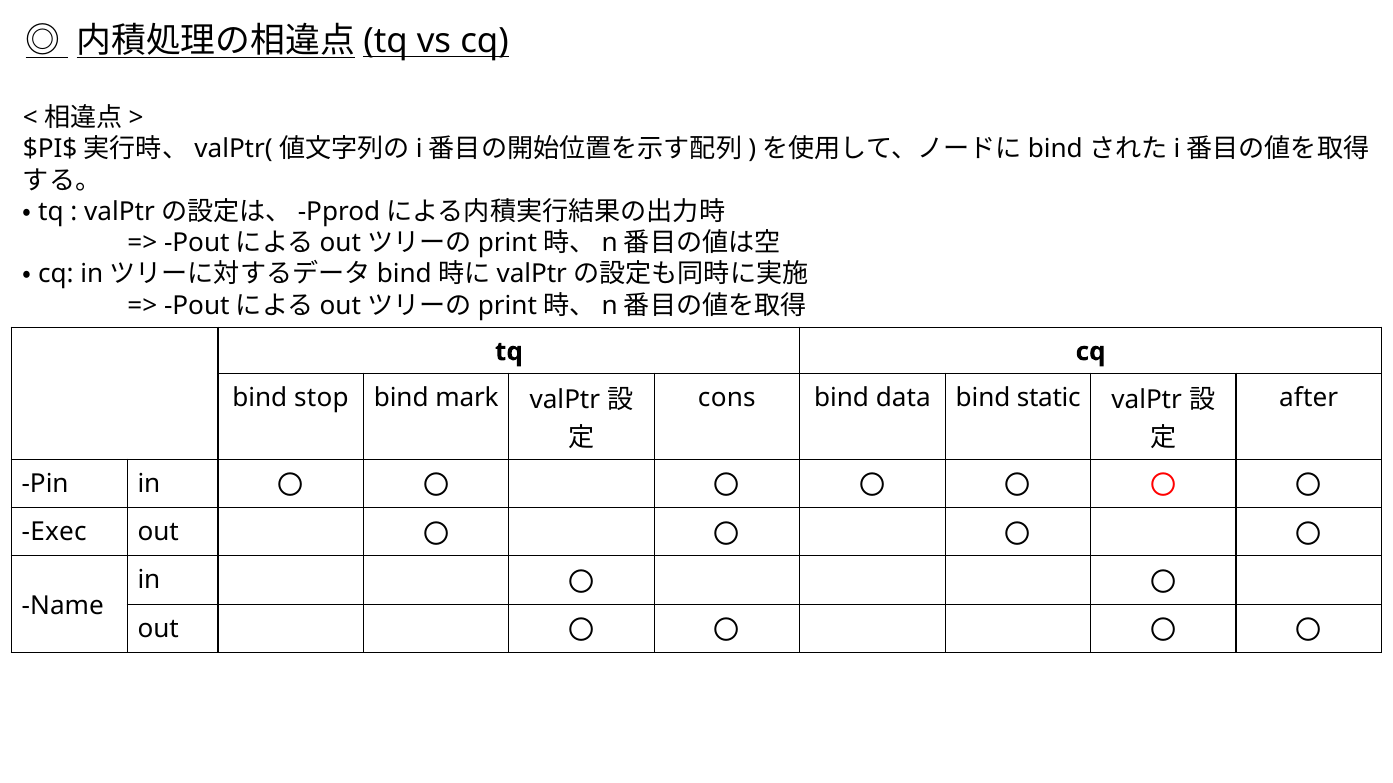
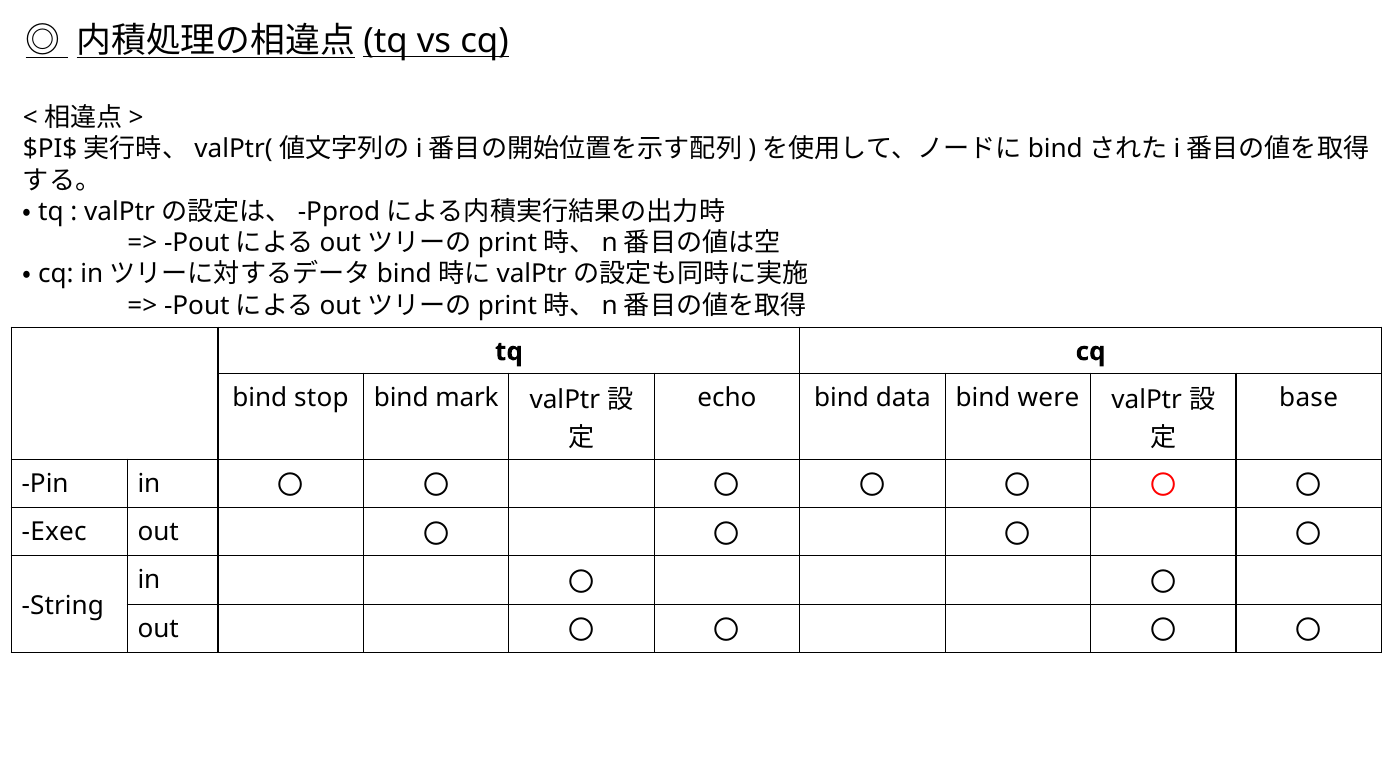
cons: cons -> echo
static: static -> were
after: after -> base
Name: Name -> String
